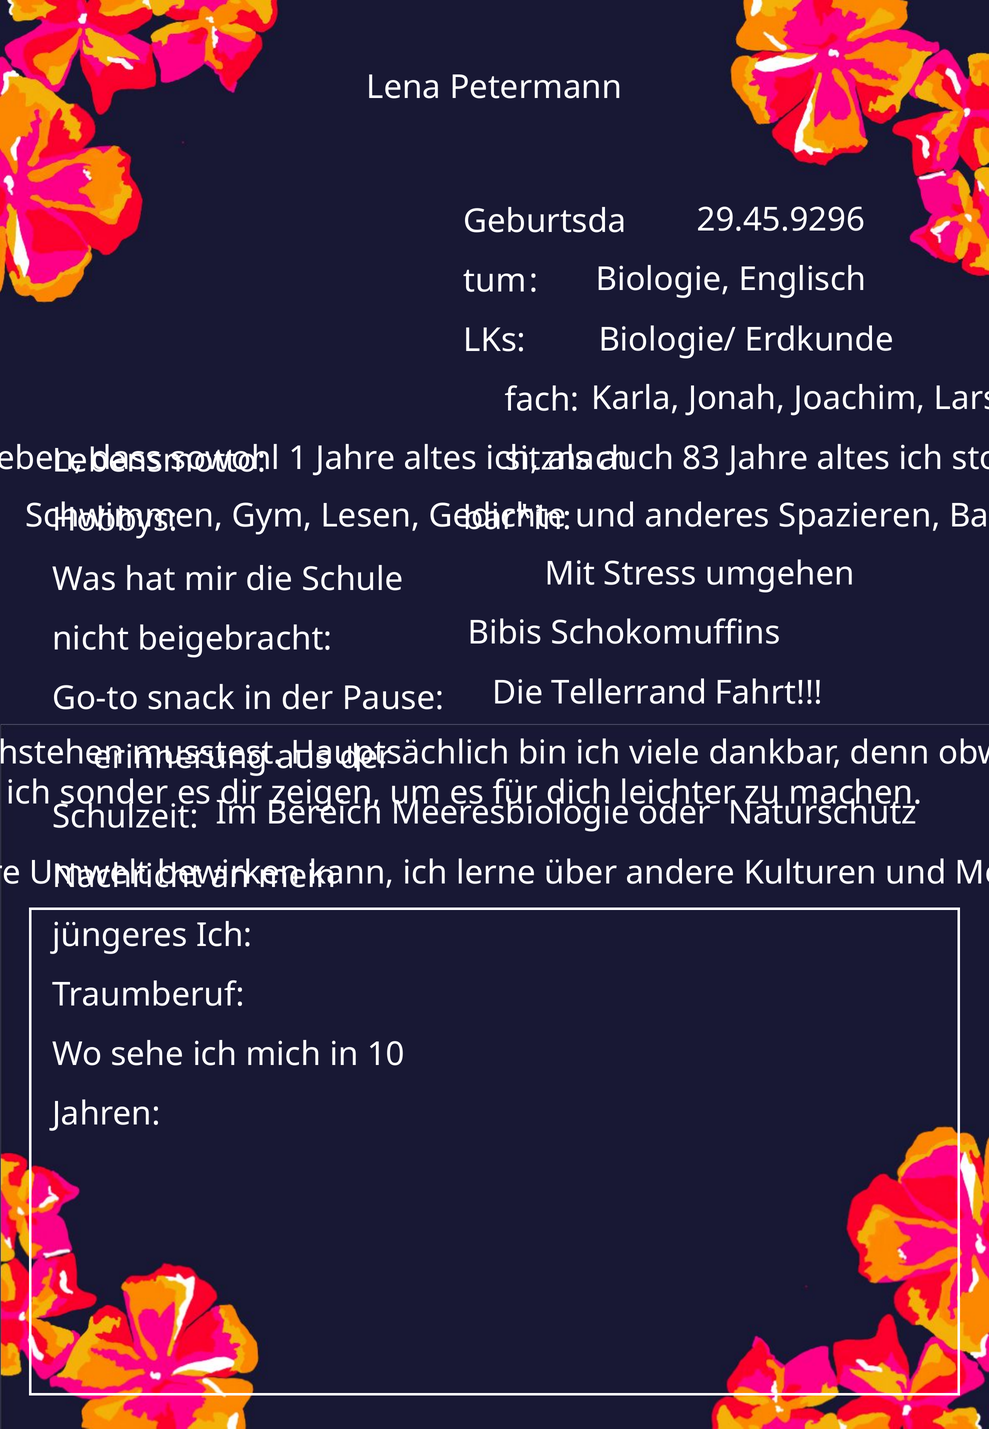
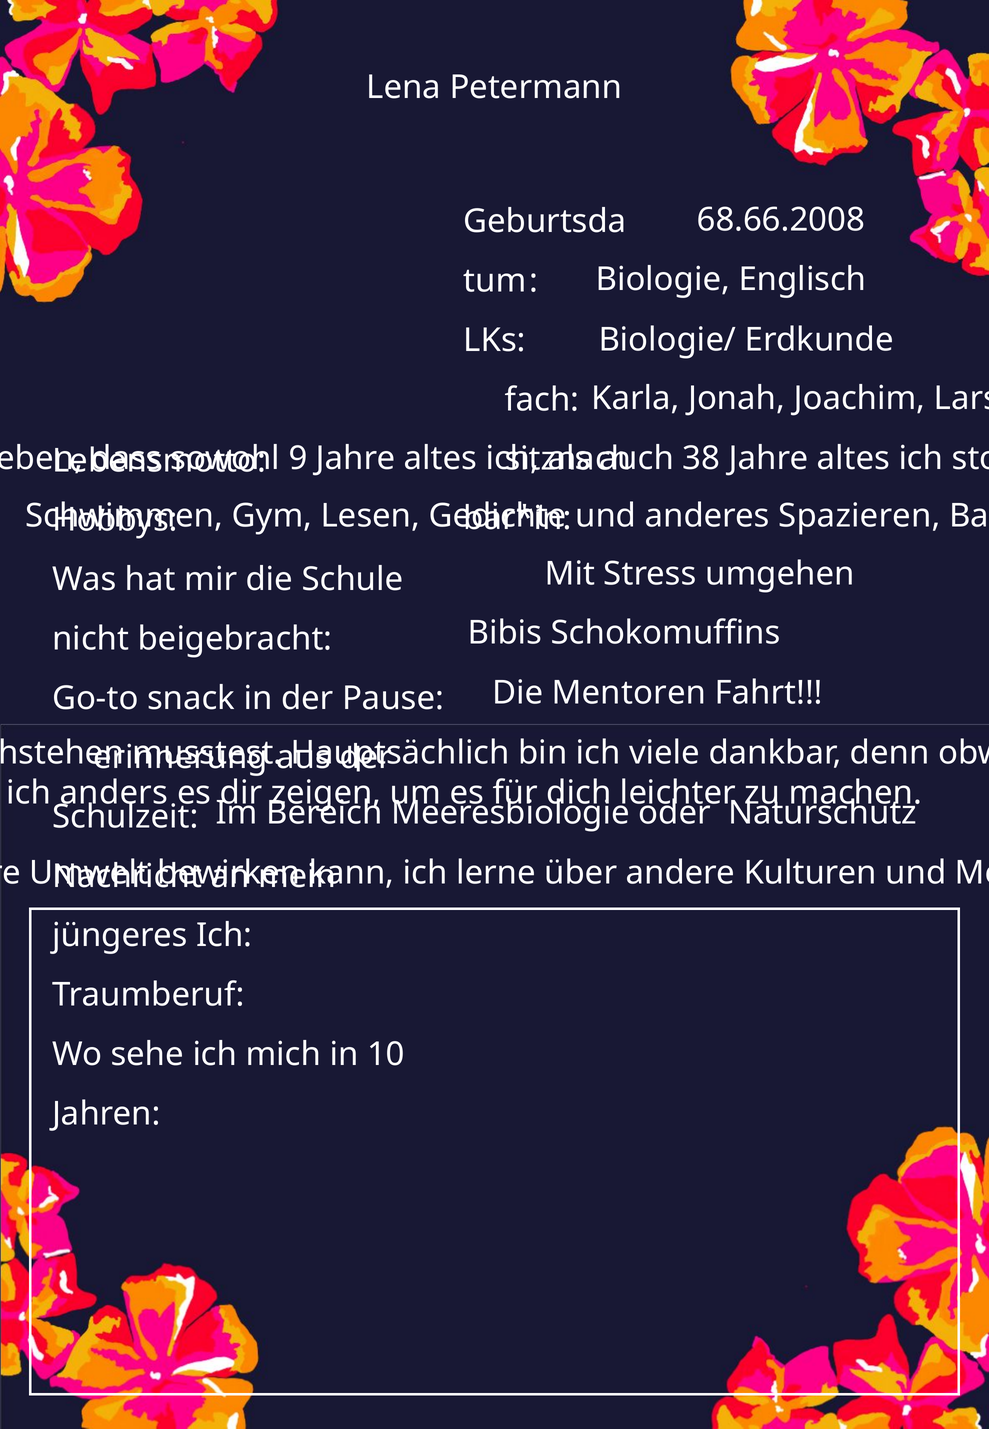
29.45.9296: 29.45.9296 -> 68.66.2008
1: 1 -> 9
83: 83 -> 38
Tellerrand: Tellerrand -> Mentoren
ich sonder: sonder -> anders
